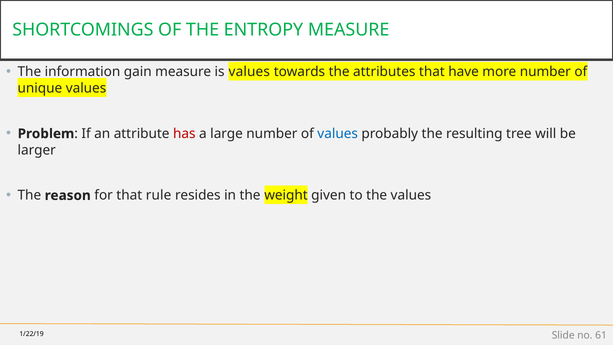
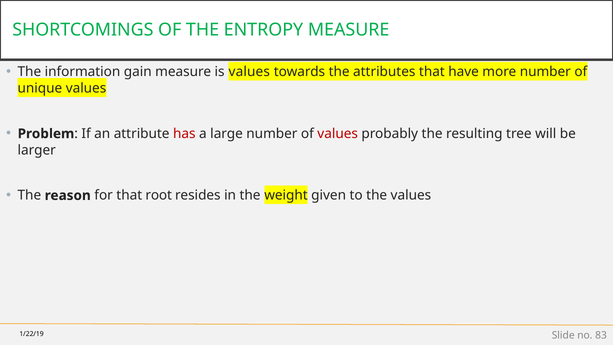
values at (338, 134) colour: blue -> red
rule: rule -> root
61: 61 -> 83
